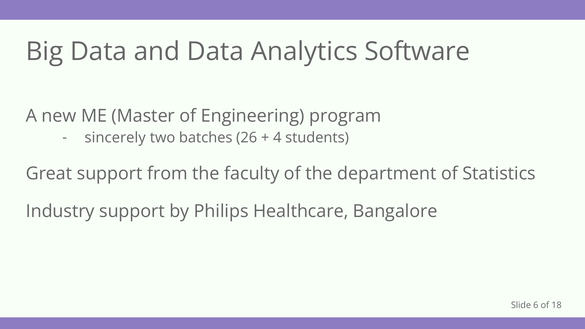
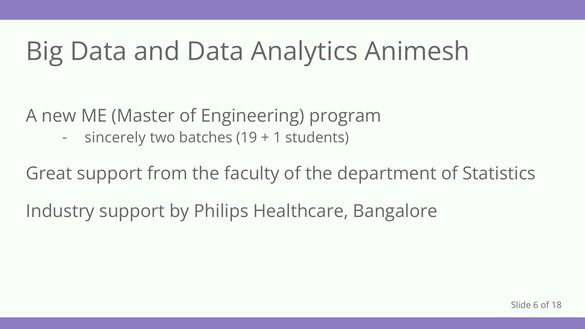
Software: Software -> Animesh
26: 26 -> 19
4: 4 -> 1
